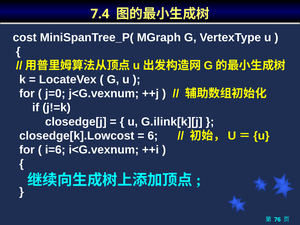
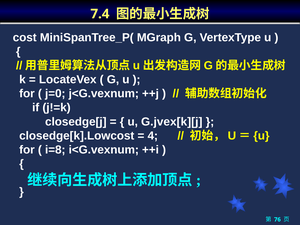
G.ilink[k][j: G.ilink[k][j -> G.jvex[k][j
6: 6 -> 4
i=6: i=6 -> i=8
